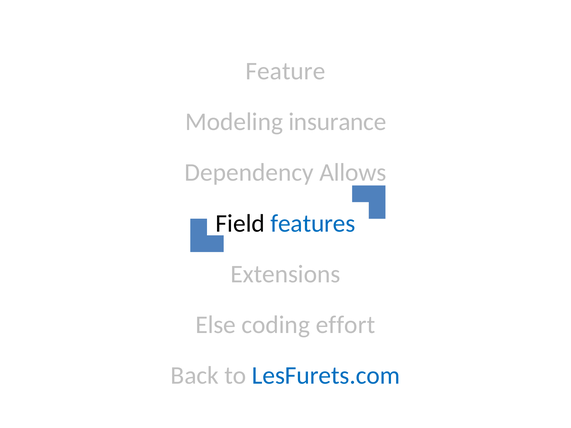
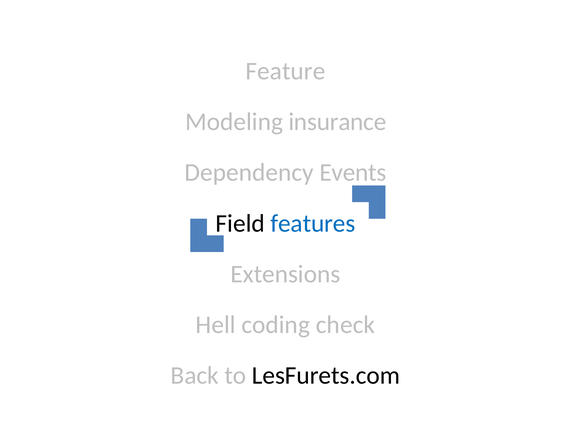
Allows: Allows -> Events
Else: Else -> Hell
effort: effort -> check
LesFurets.com colour: blue -> black
